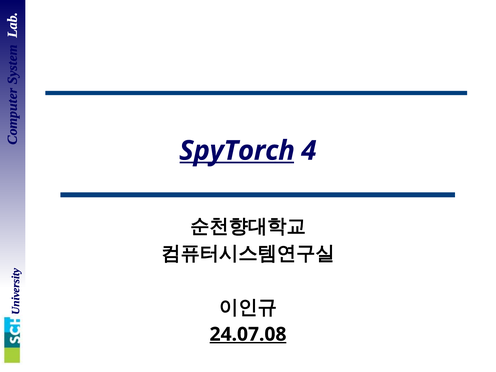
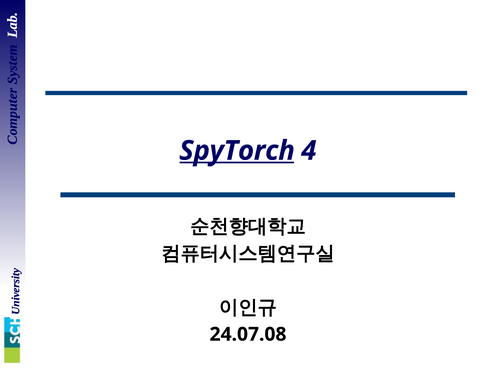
24.07.08 underline: present -> none
